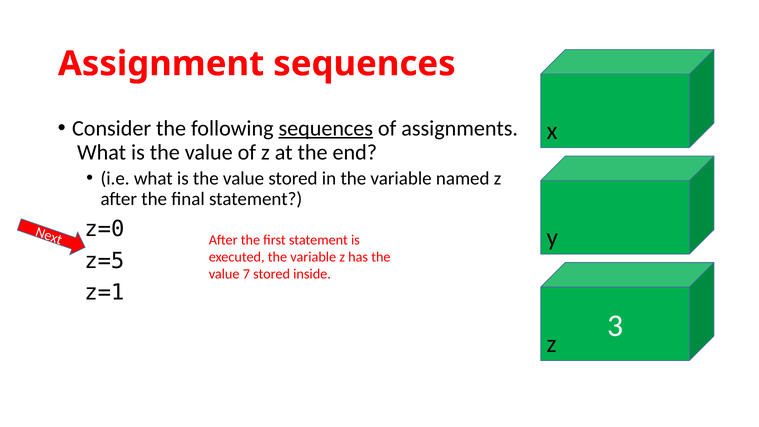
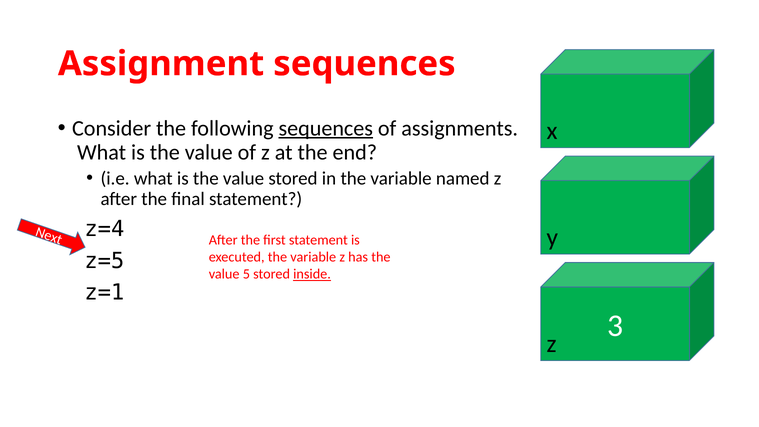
z=0: z=0 -> z=4
7: 7 -> 5
inside underline: none -> present
